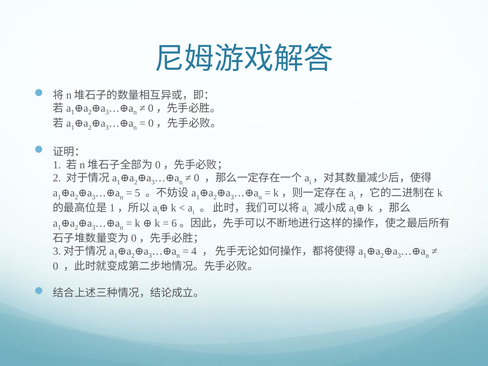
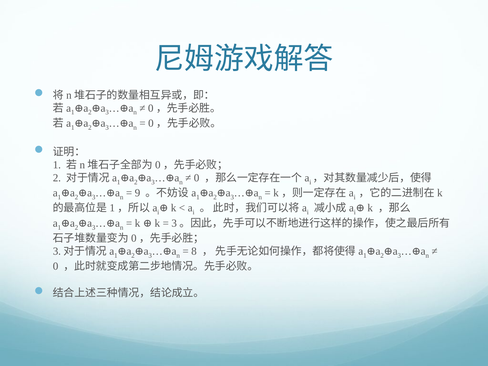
5: 5 -> 9
6 at (174, 223): 6 -> 3
4: 4 -> 8
